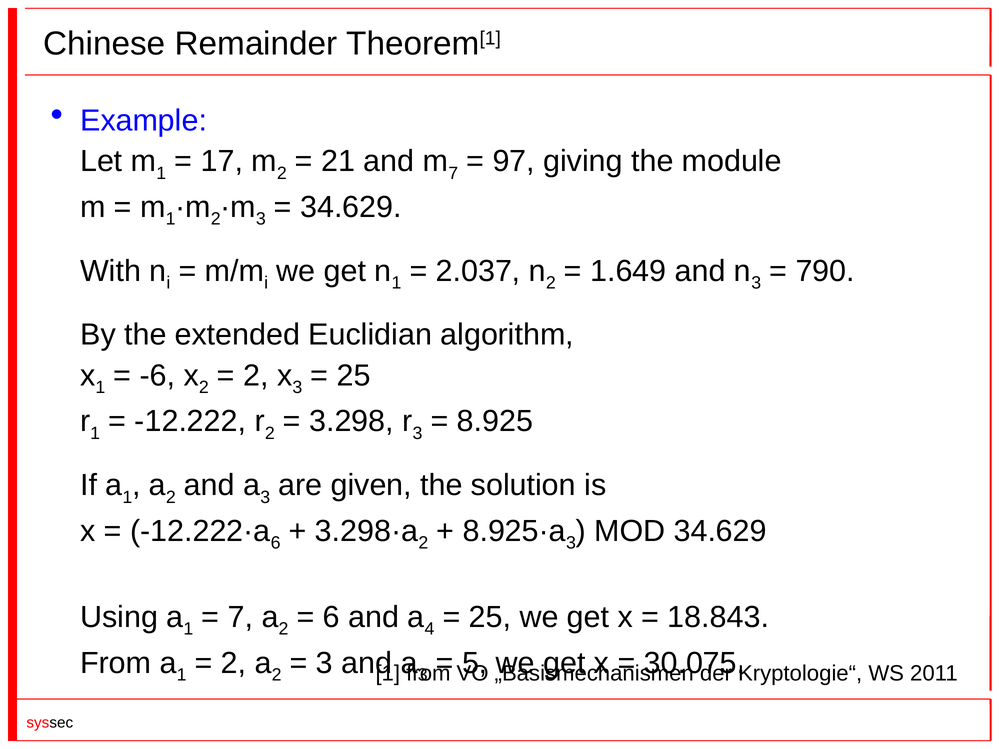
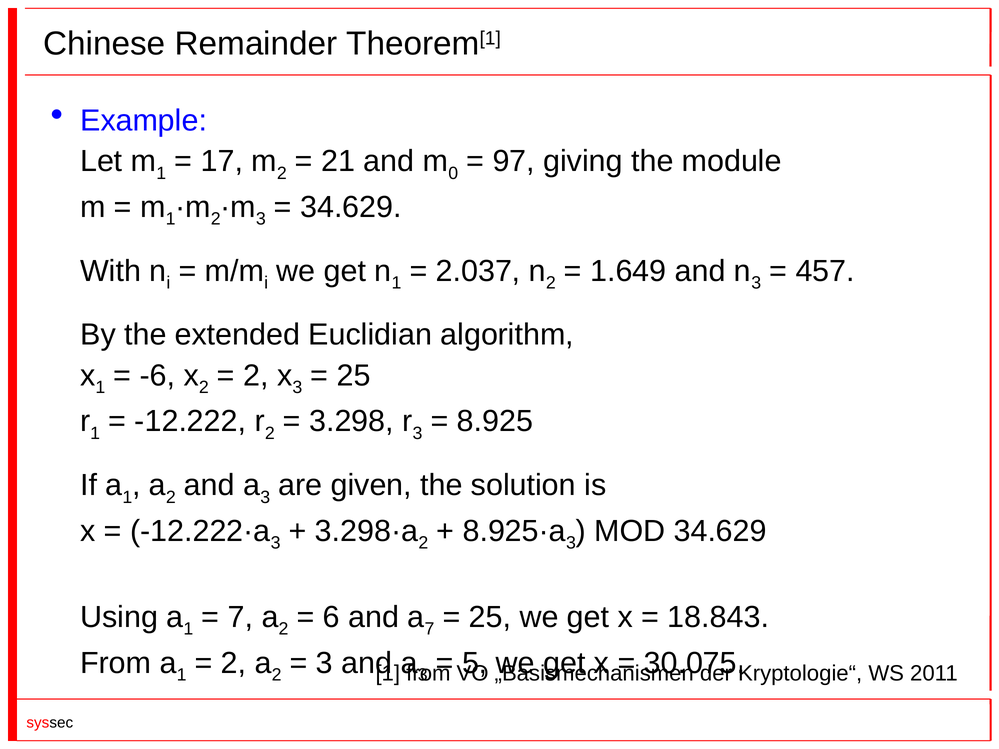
m 7: 7 -> 0
790: 790 -> 457
6 at (276, 543): 6 -> 3
4 at (430, 629): 4 -> 7
